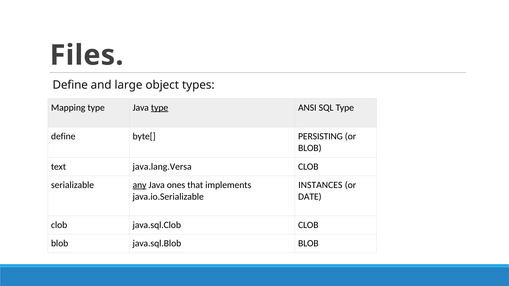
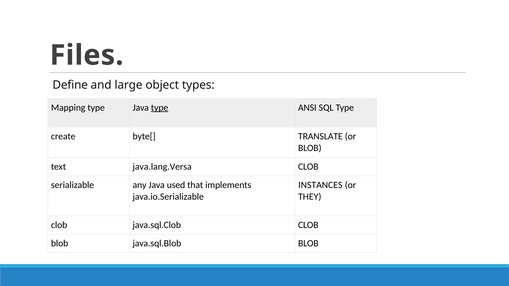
define at (63, 136): define -> create
PERSISTING: PERSISTING -> TRANSLATE
any underline: present -> none
ones: ones -> used
DATE: DATE -> THEY
